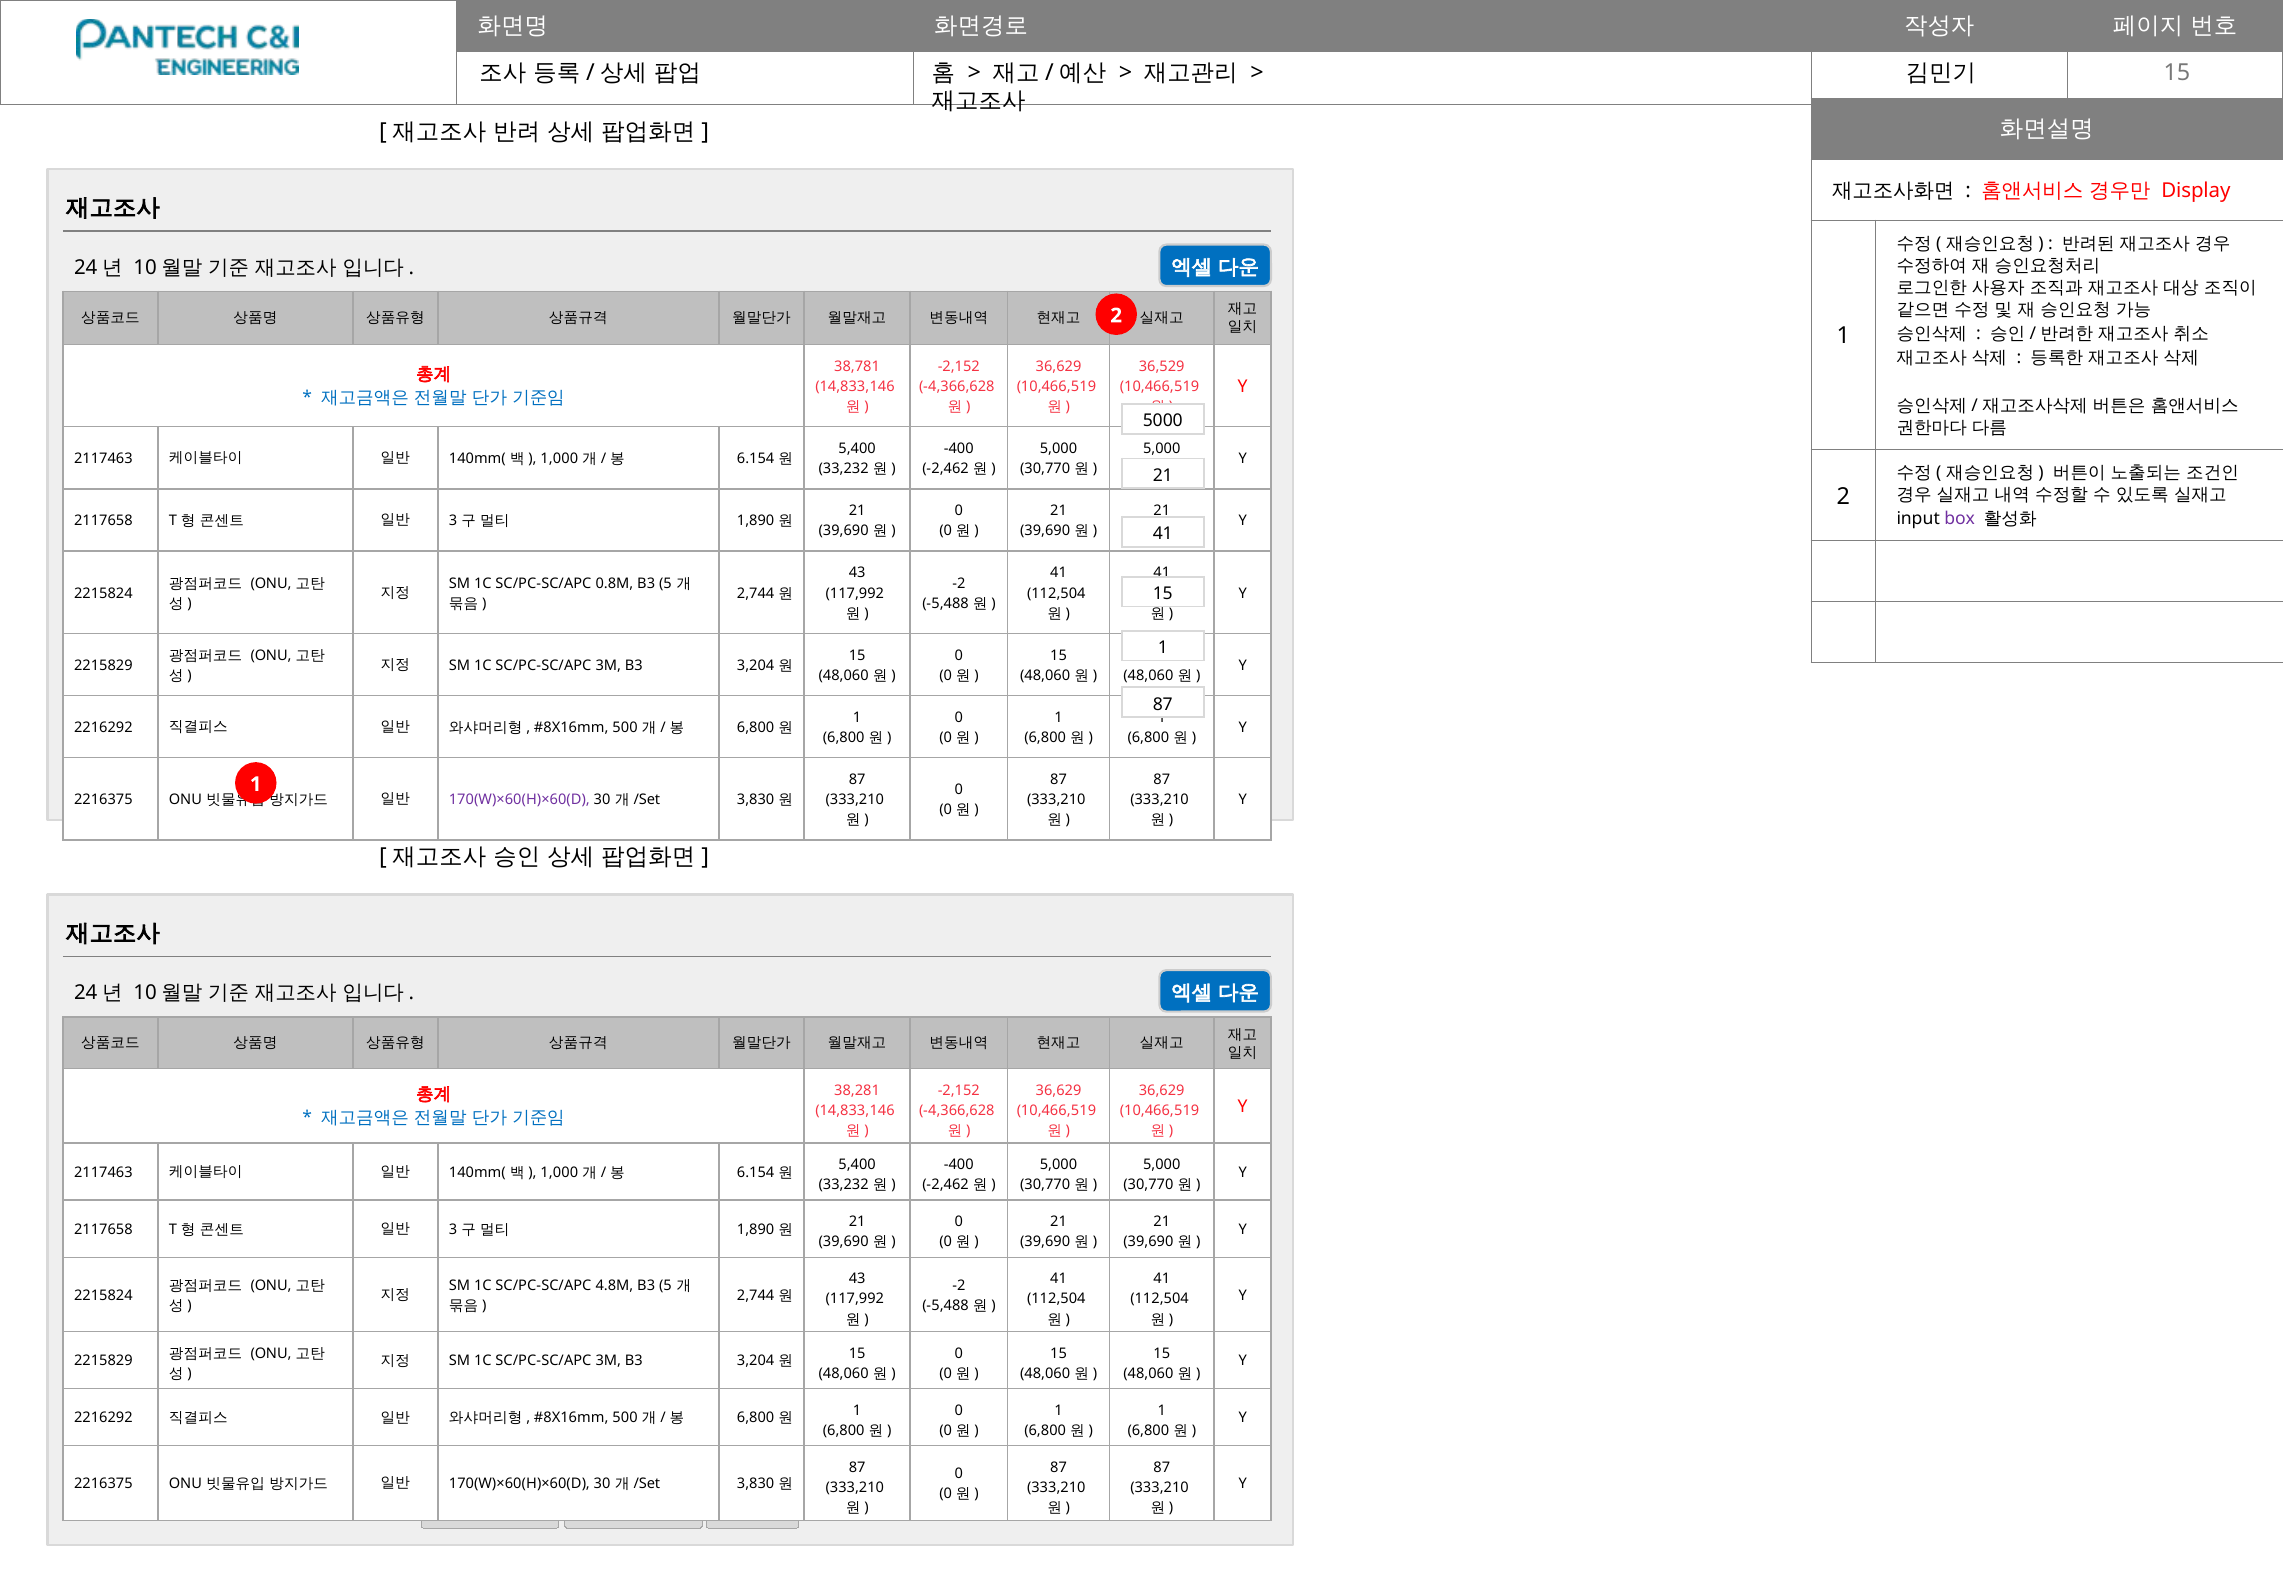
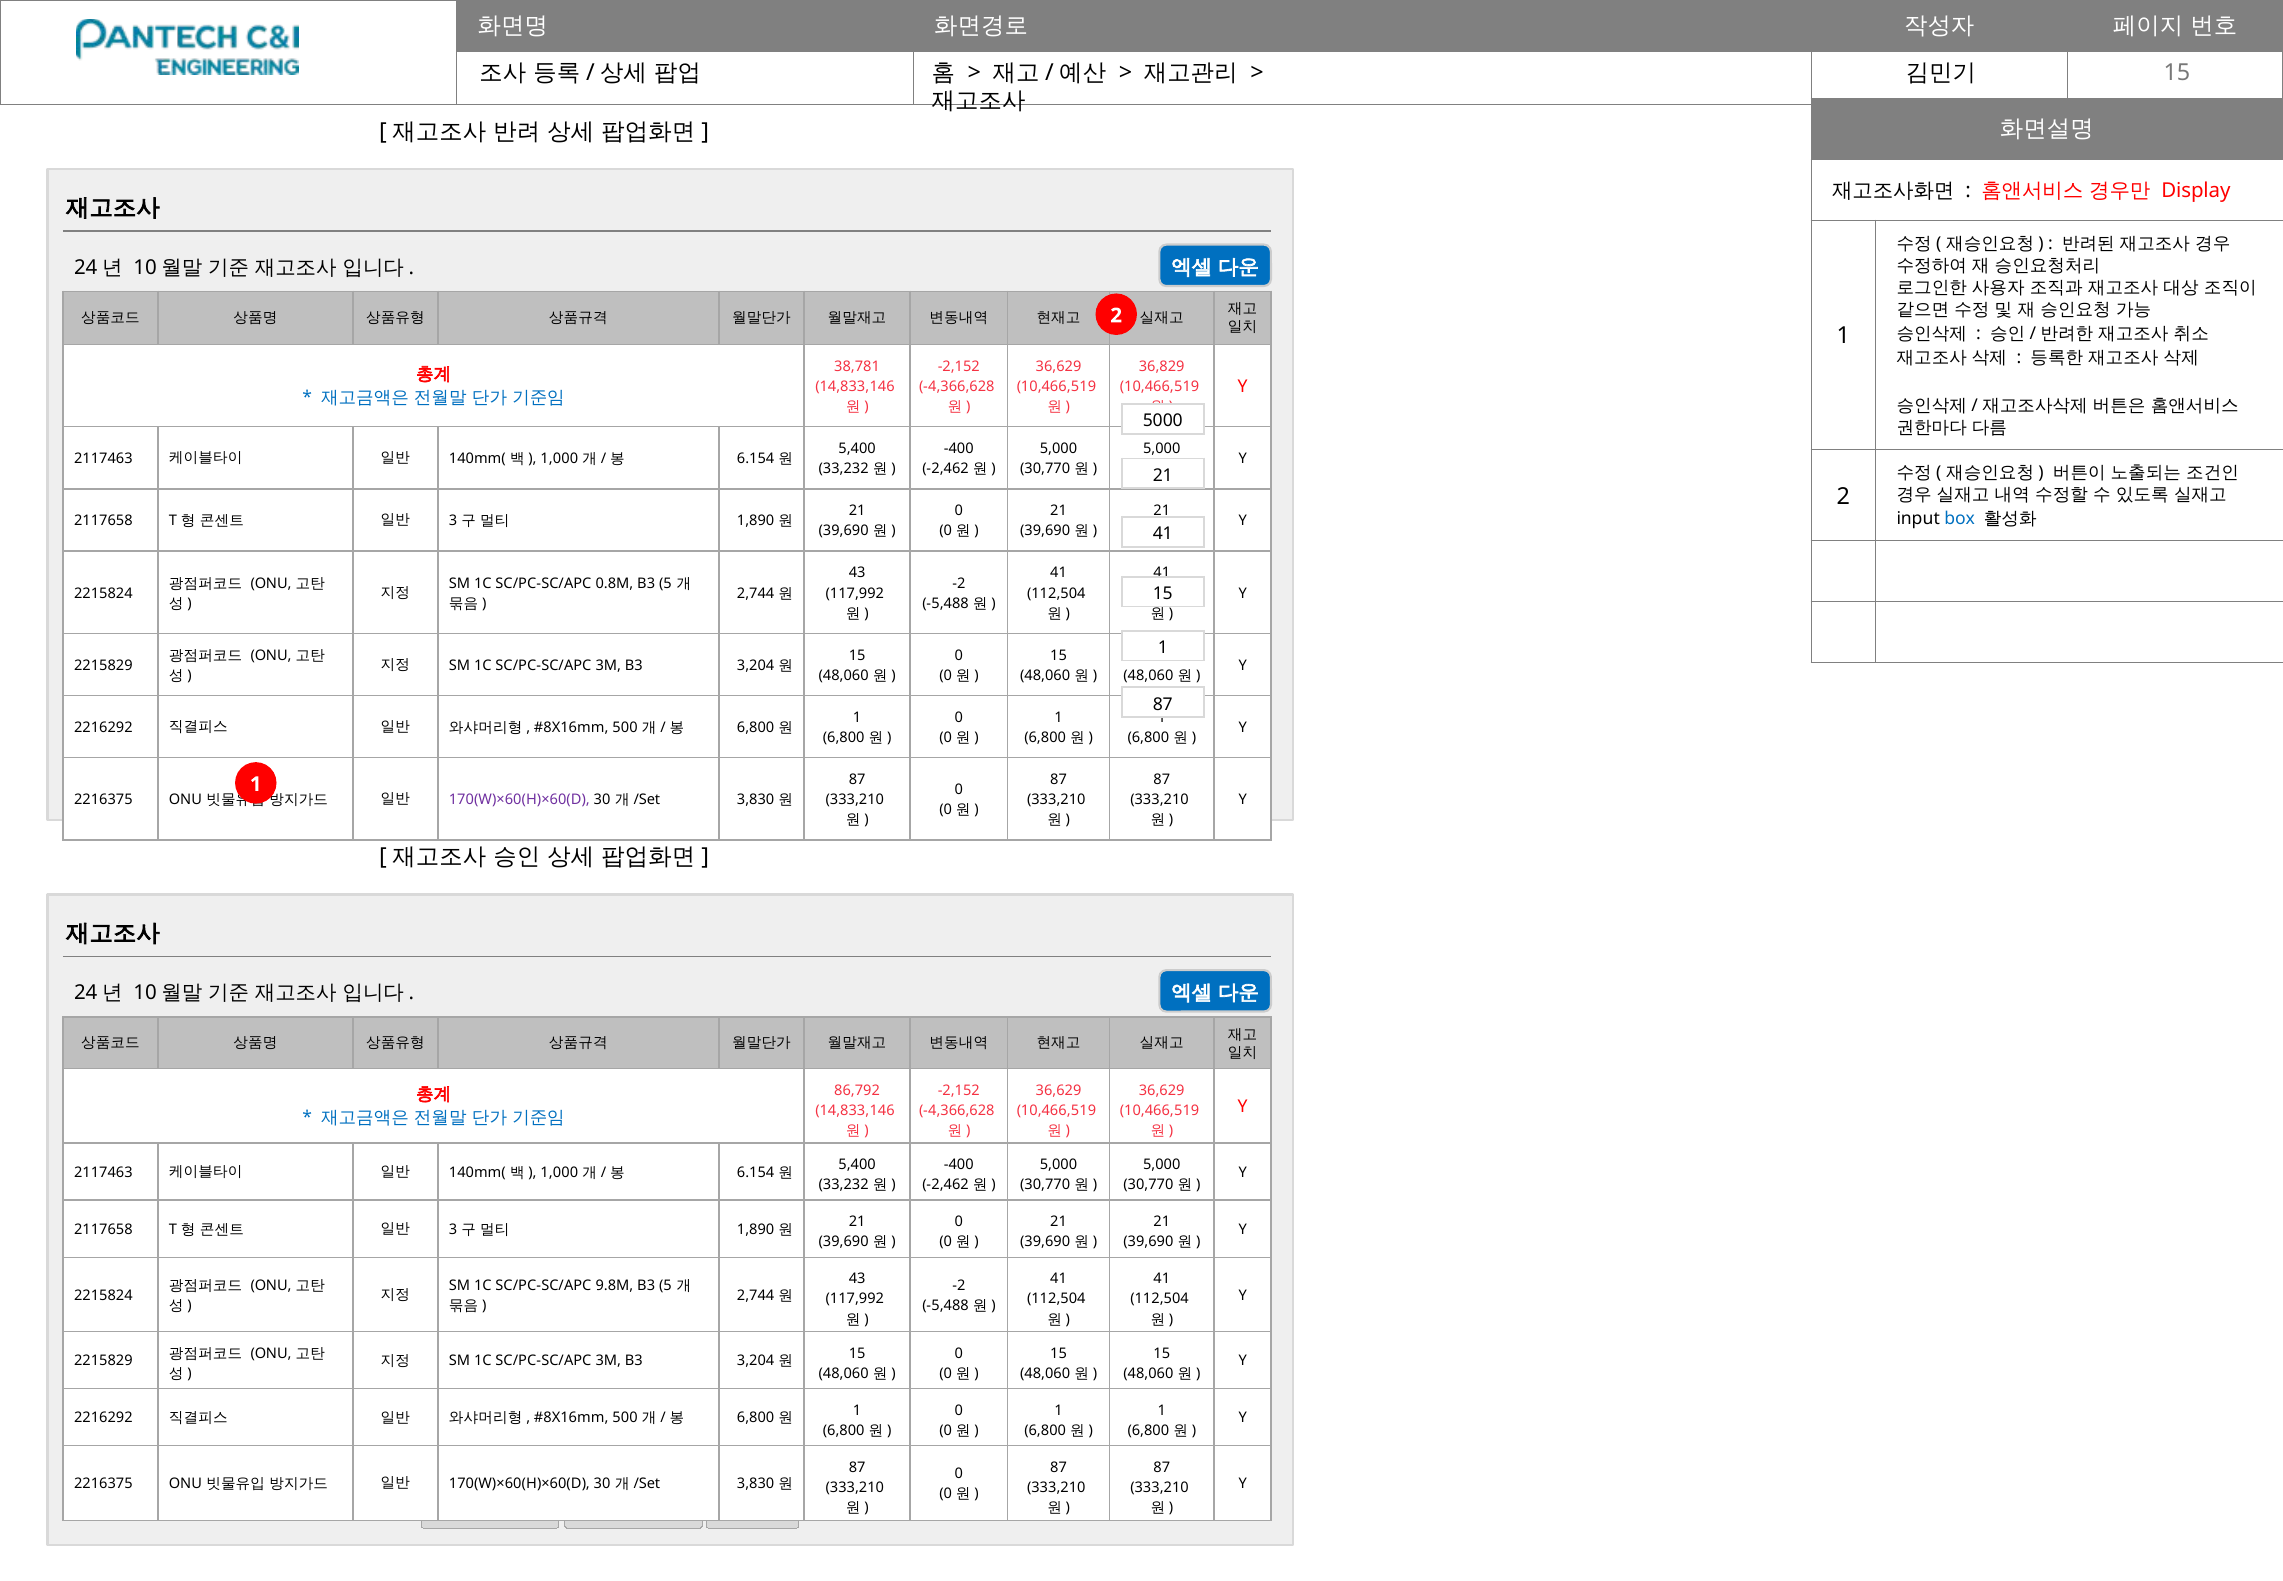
36,529: 36,529 -> 36,829
box colour: purple -> blue
38,281: 38,281 -> 86,792
4.8M: 4.8M -> 9.8M
